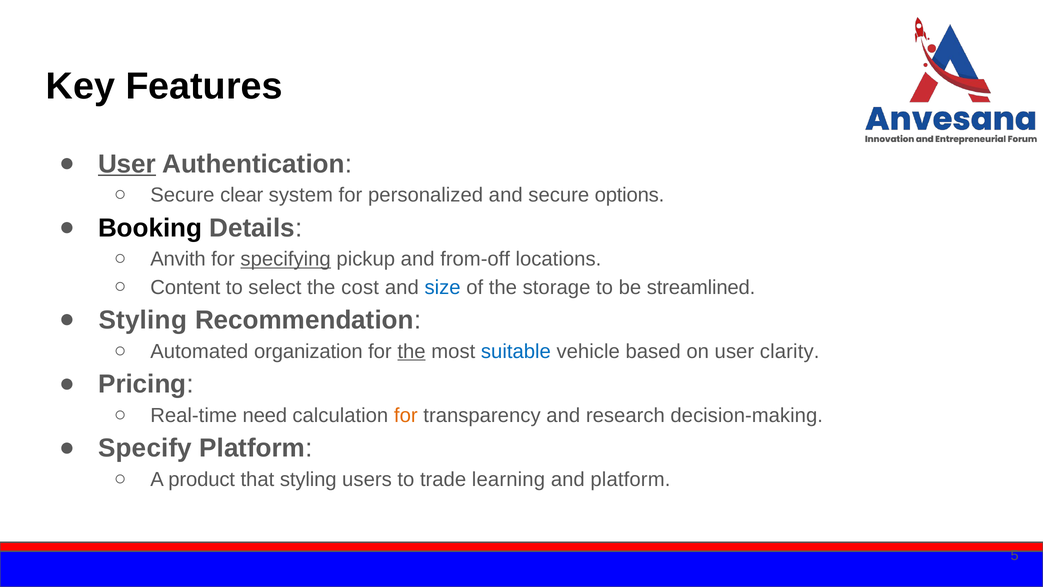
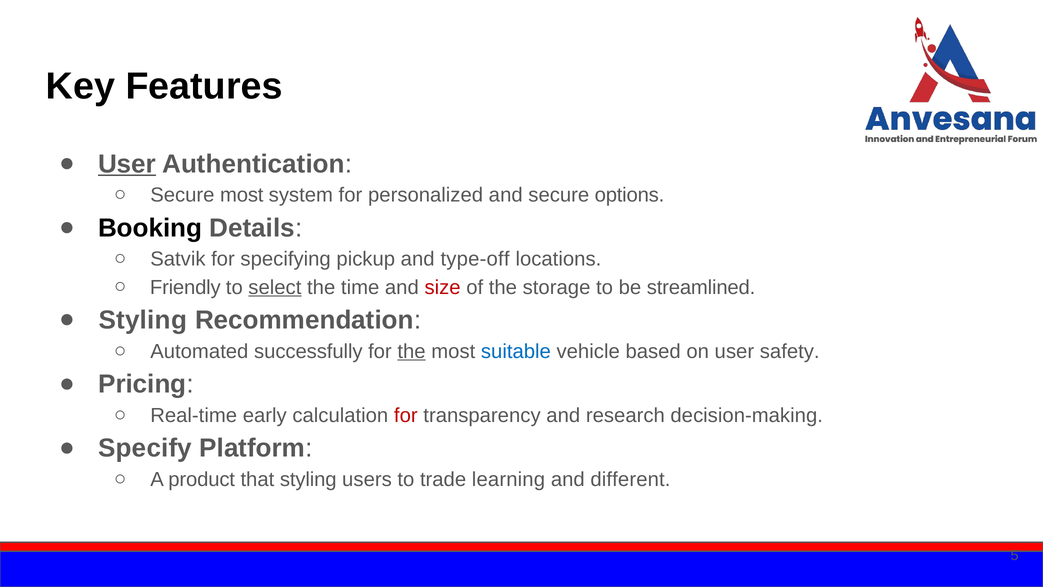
Secure clear: clear -> most
Anvith: Anvith -> Satvik
specifying underline: present -> none
from-off: from-off -> type-off
Content: Content -> Friendly
select underline: none -> present
cost: cost -> time
size colour: blue -> red
organization: organization -> successfully
clarity: clarity -> safety
need: need -> early
for at (406, 415) colour: orange -> red
and platform: platform -> different
